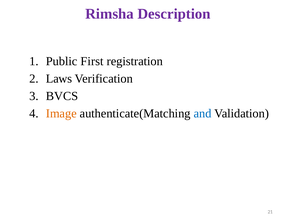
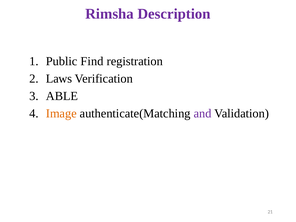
First: First -> Find
BVCS: BVCS -> ABLE
and colour: blue -> purple
